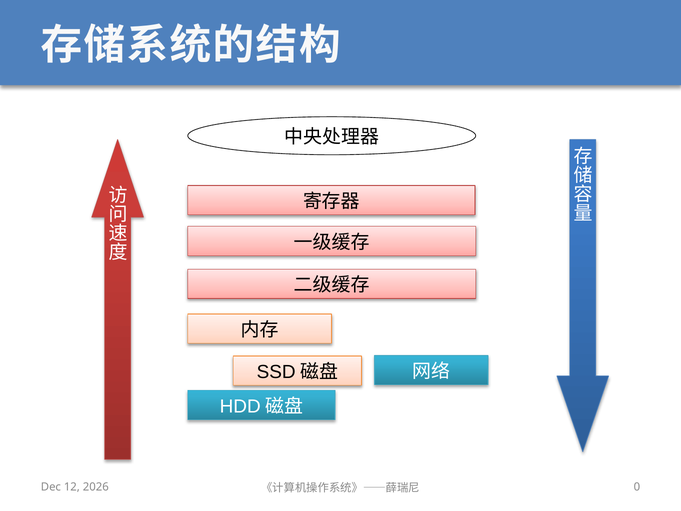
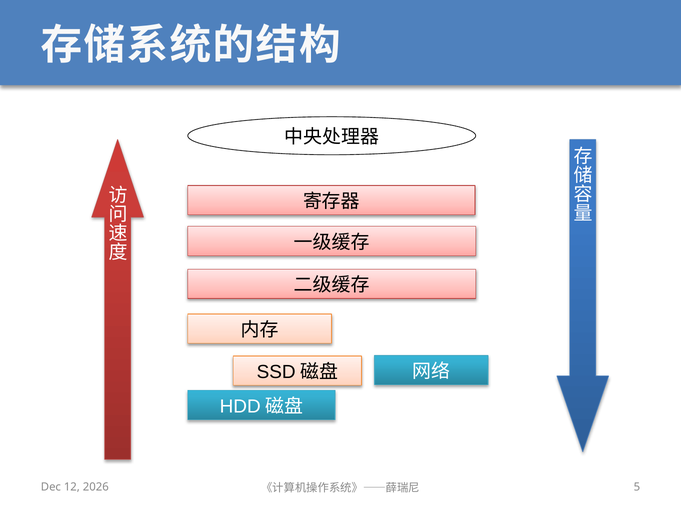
0: 0 -> 5
